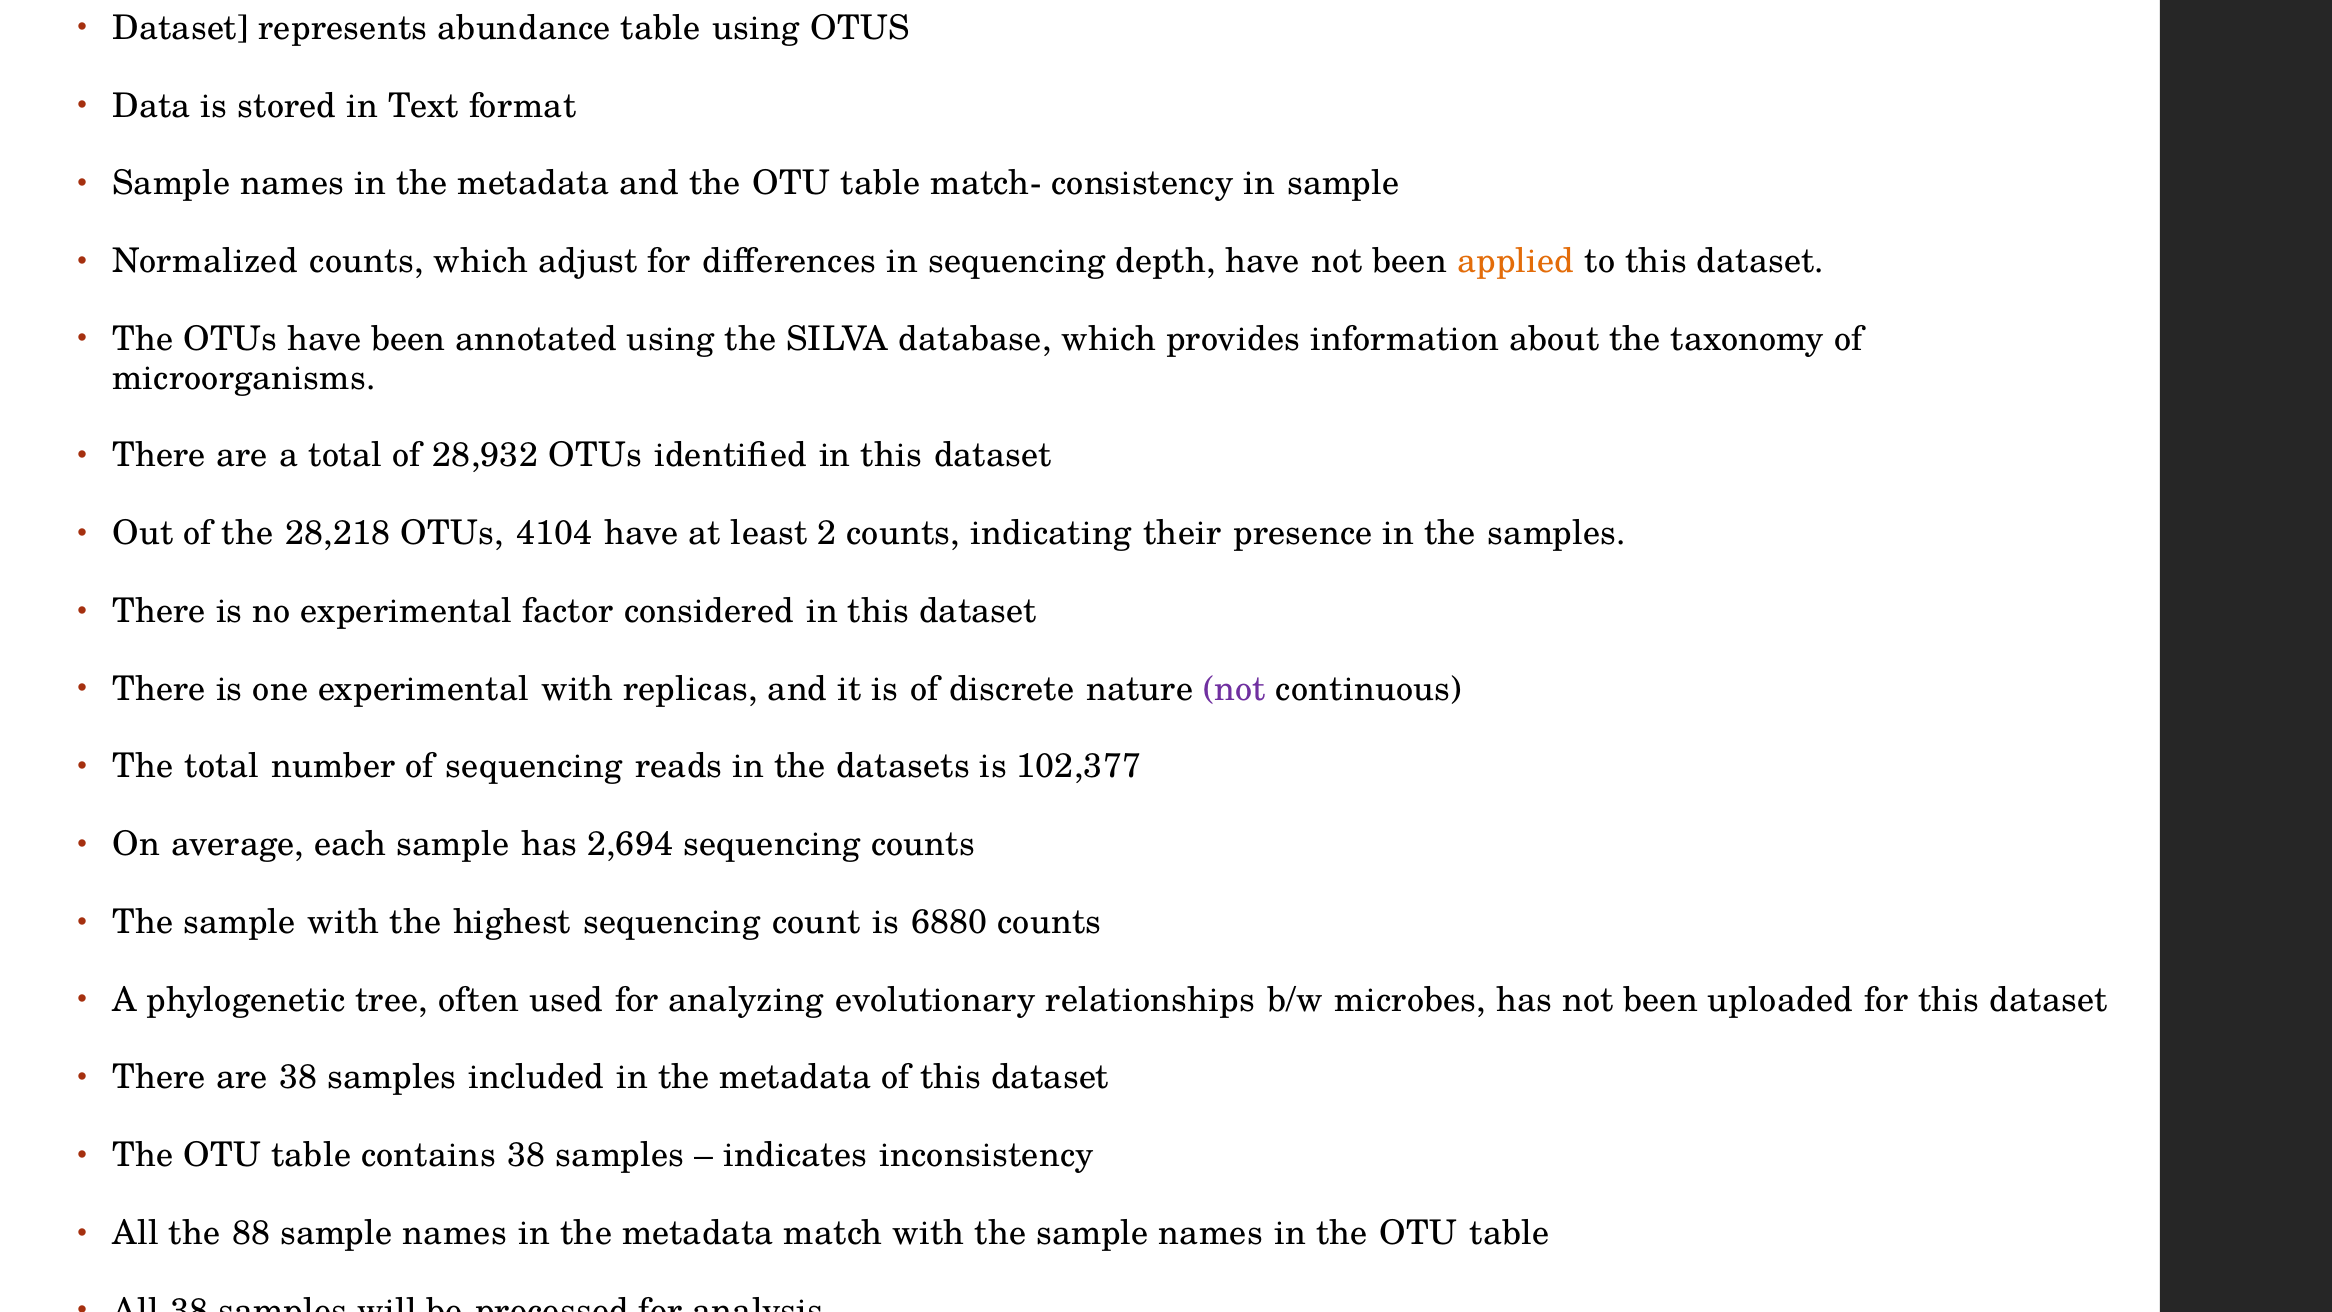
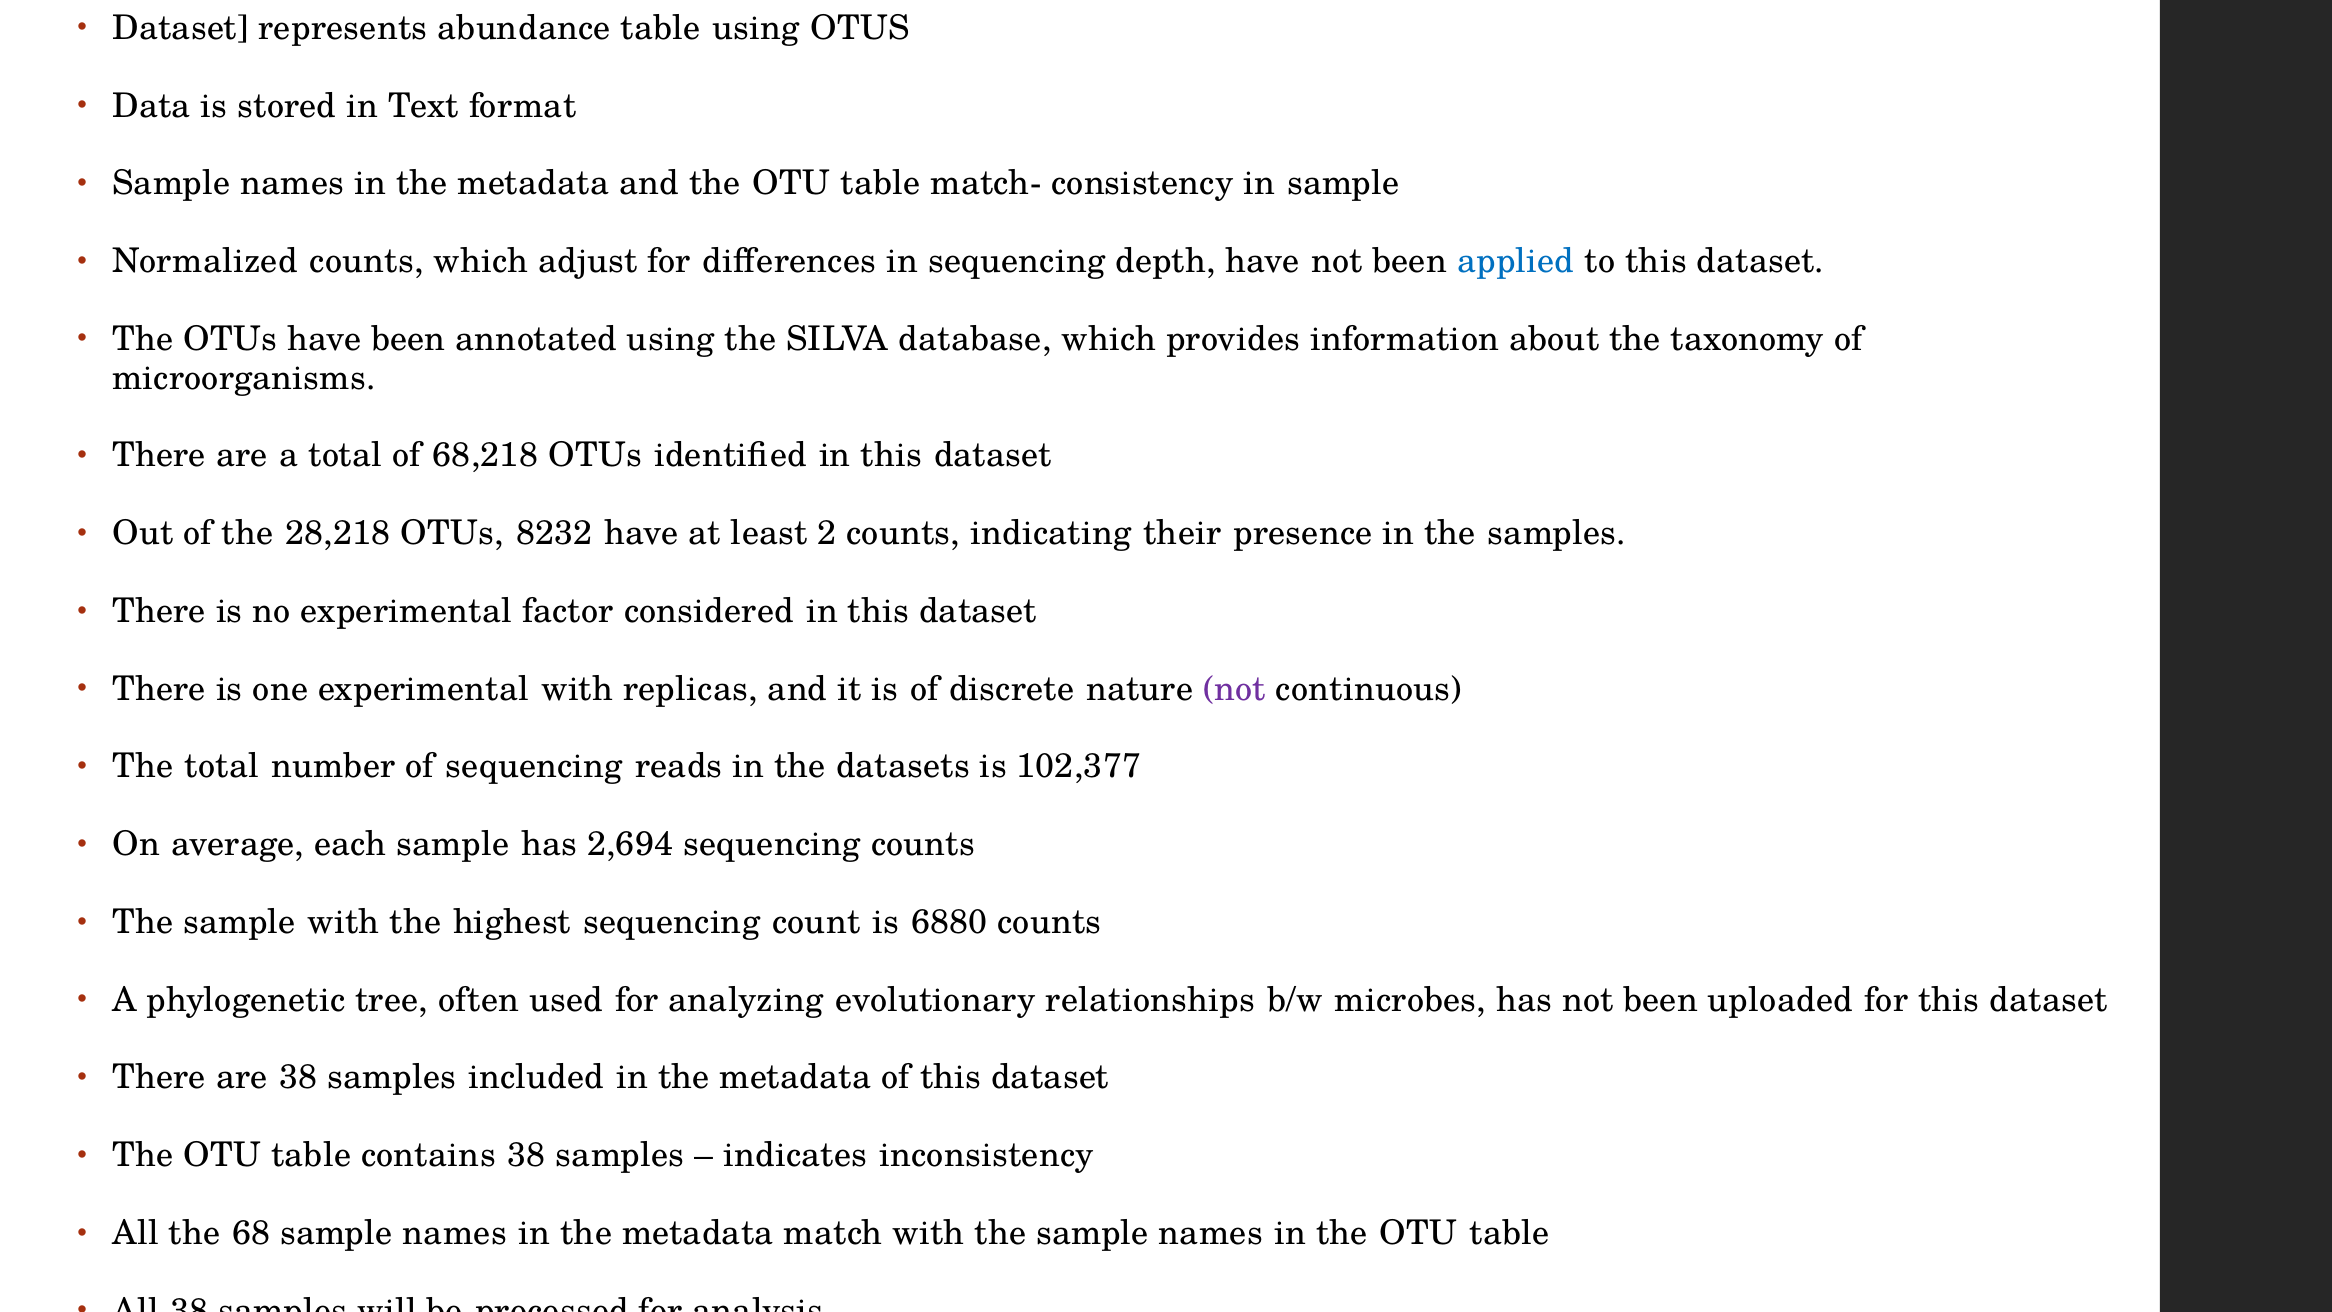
applied colour: orange -> blue
28,932: 28,932 -> 68,218
4104: 4104 -> 8232
88: 88 -> 68
